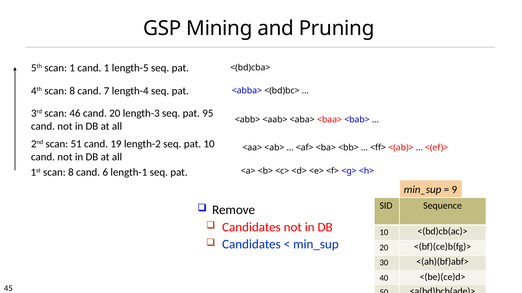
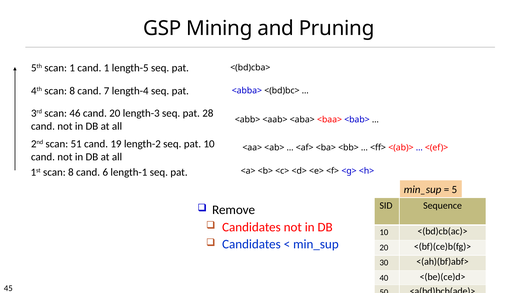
95: 95 -> 28
9: 9 -> 5
